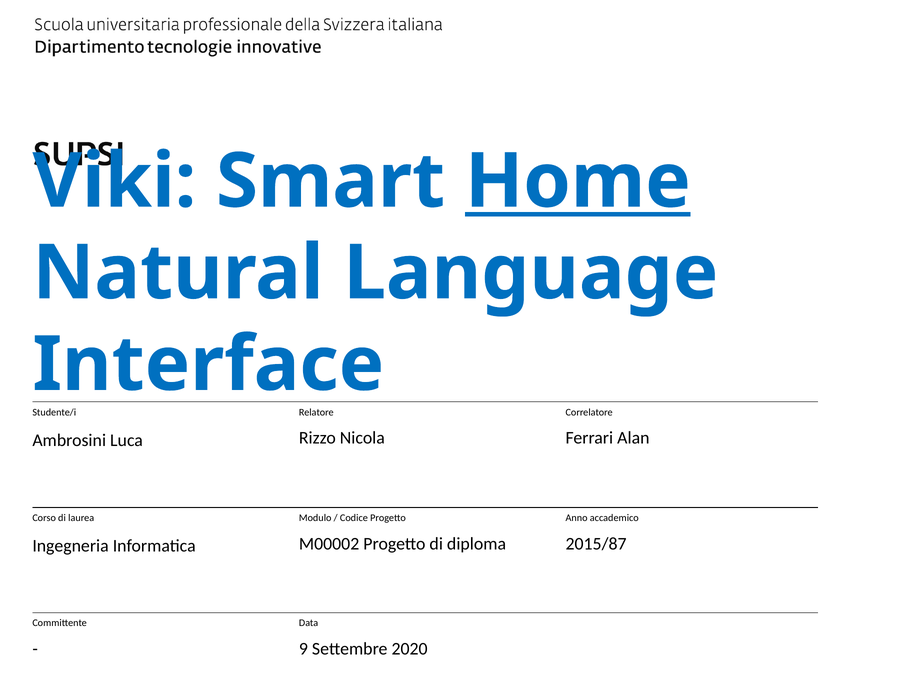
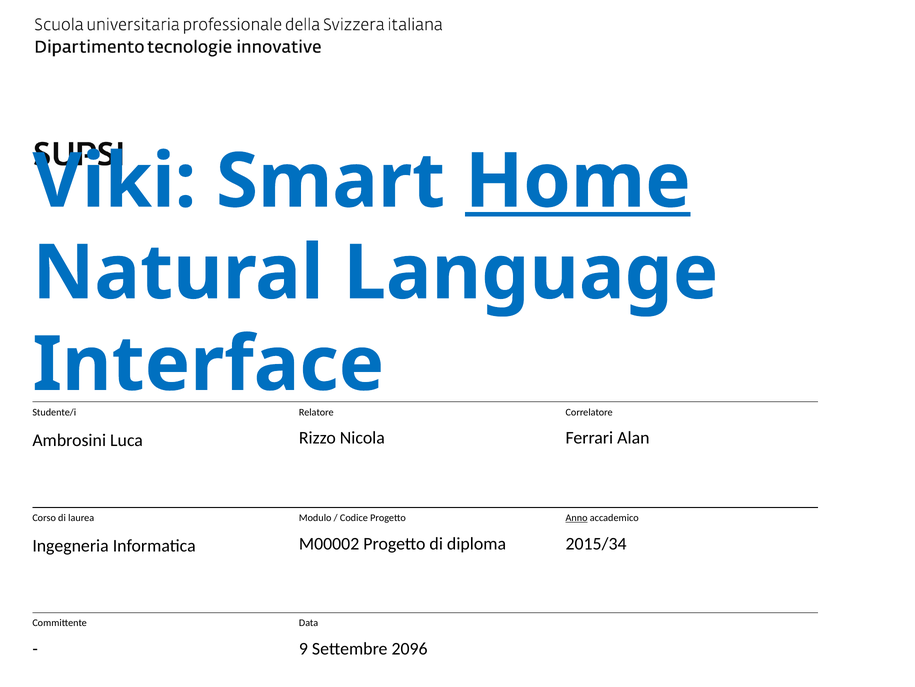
Anno underline: none -> present
2015/87: 2015/87 -> 2015/34
2020: 2020 -> 2096
